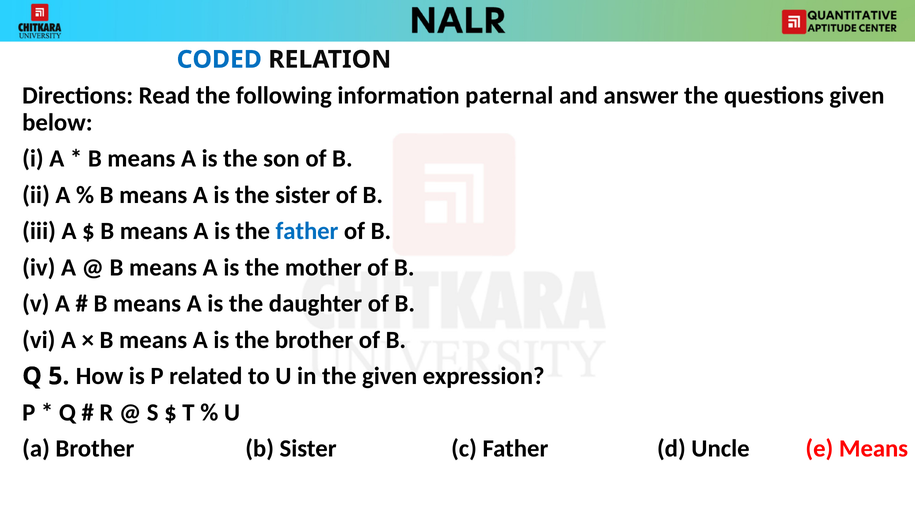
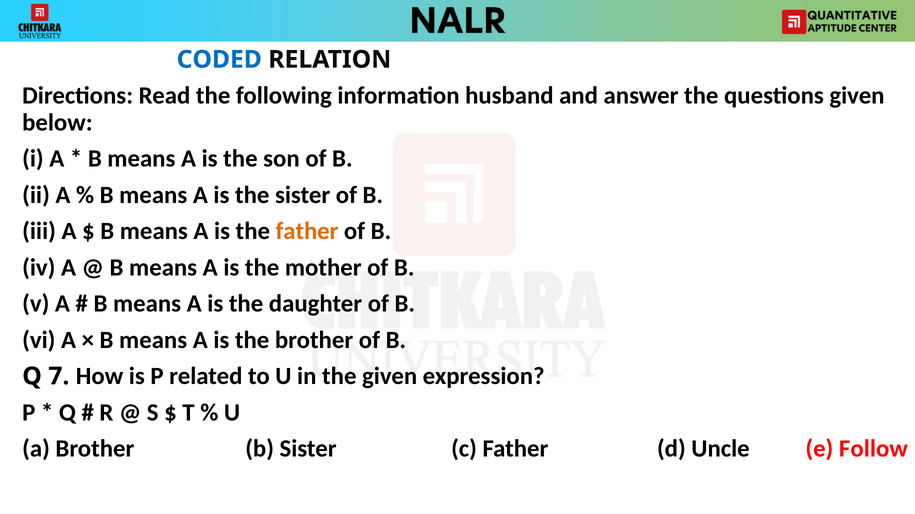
paternal: paternal -> husband
father at (307, 232) colour: blue -> orange
5: 5 -> 7
e Means: Means -> Follow
